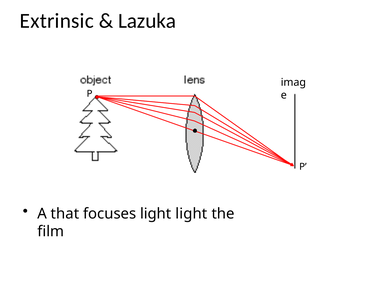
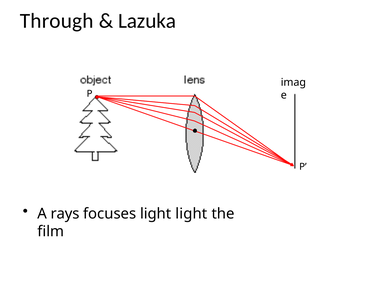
Extrinsic: Extrinsic -> Through
that: that -> rays
